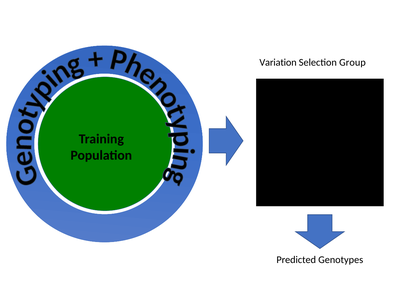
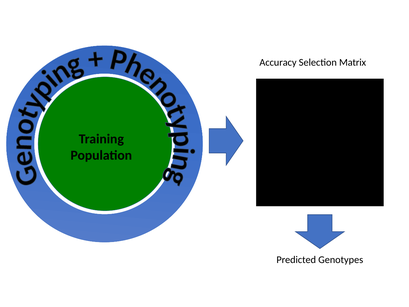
Variation: Variation -> Accuracy
Group: Group -> Matrix
